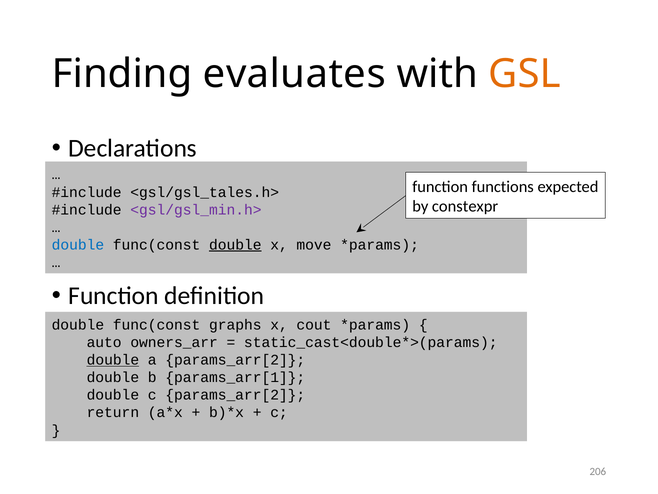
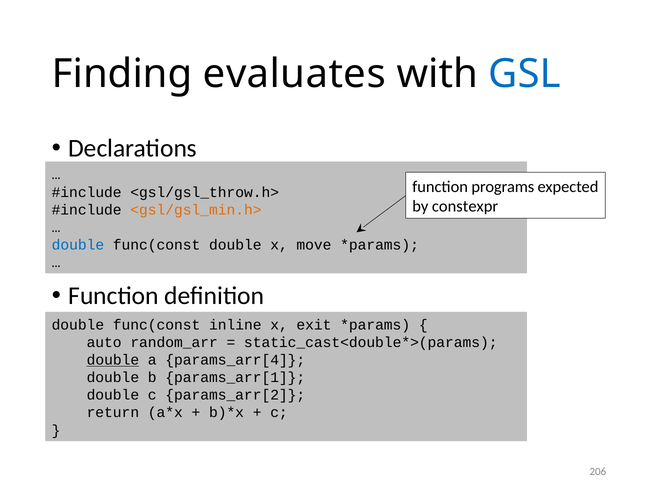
GSL colour: orange -> blue
functions: functions -> programs
<gsl/gsl_tales.h>: <gsl/gsl_tales.h> -> <gsl/gsl_throw.h>
<gsl/gsl_min.h> colour: purple -> orange
double at (235, 245) underline: present -> none
graphs: graphs -> inline
cout: cout -> exit
owners_arr: owners_arr -> random_arr
a params_arr[2: params_arr[2 -> params_arr[4
